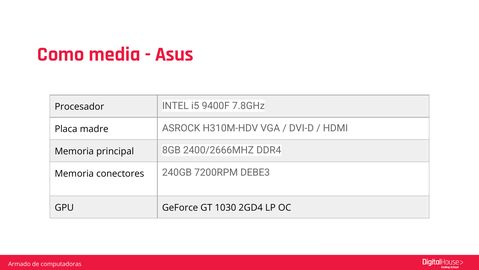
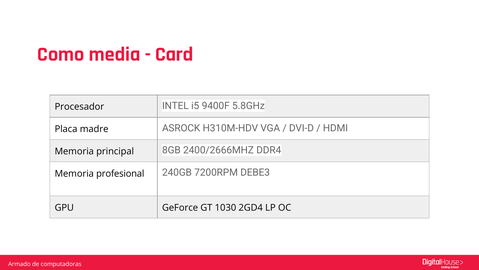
Asus: Asus -> Card
7.8GHz: 7.8GHz -> 5.8GHz
conectores: conectores -> profesional
